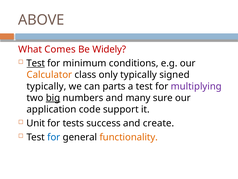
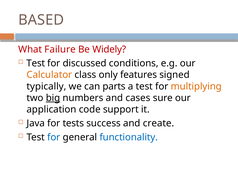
ABOVE: ABOVE -> BASED
Comes: Comes -> Failure
Test at (36, 63) underline: present -> none
minimum: minimum -> discussed
only typically: typically -> features
multiplying colour: purple -> orange
many: many -> cases
Unit: Unit -> Java
functionality colour: orange -> blue
